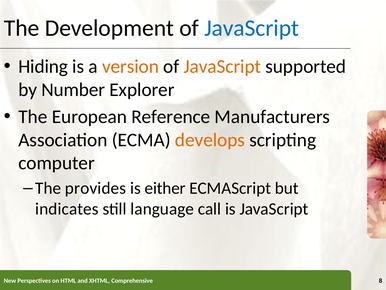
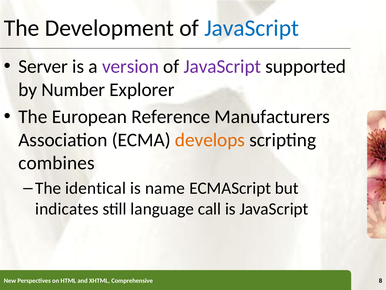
Hiding: Hiding -> Server
version colour: orange -> purple
JavaScript at (222, 66) colour: orange -> purple
computer: computer -> combines
provides: provides -> identical
either: either -> name
